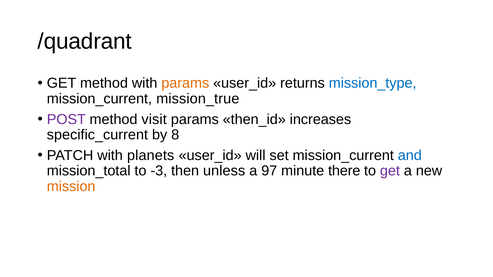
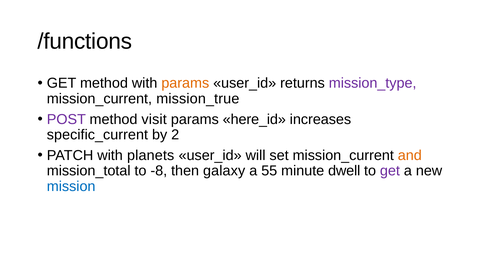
/quadrant: /quadrant -> /functions
mission_type colour: blue -> purple
then_id: then_id -> here_id
8: 8 -> 2
and colour: blue -> orange
-3: -3 -> -8
unless: unless -> galaxy
97: 97 -> 55
there: there -> dwell
mission colour: orange -> blue
